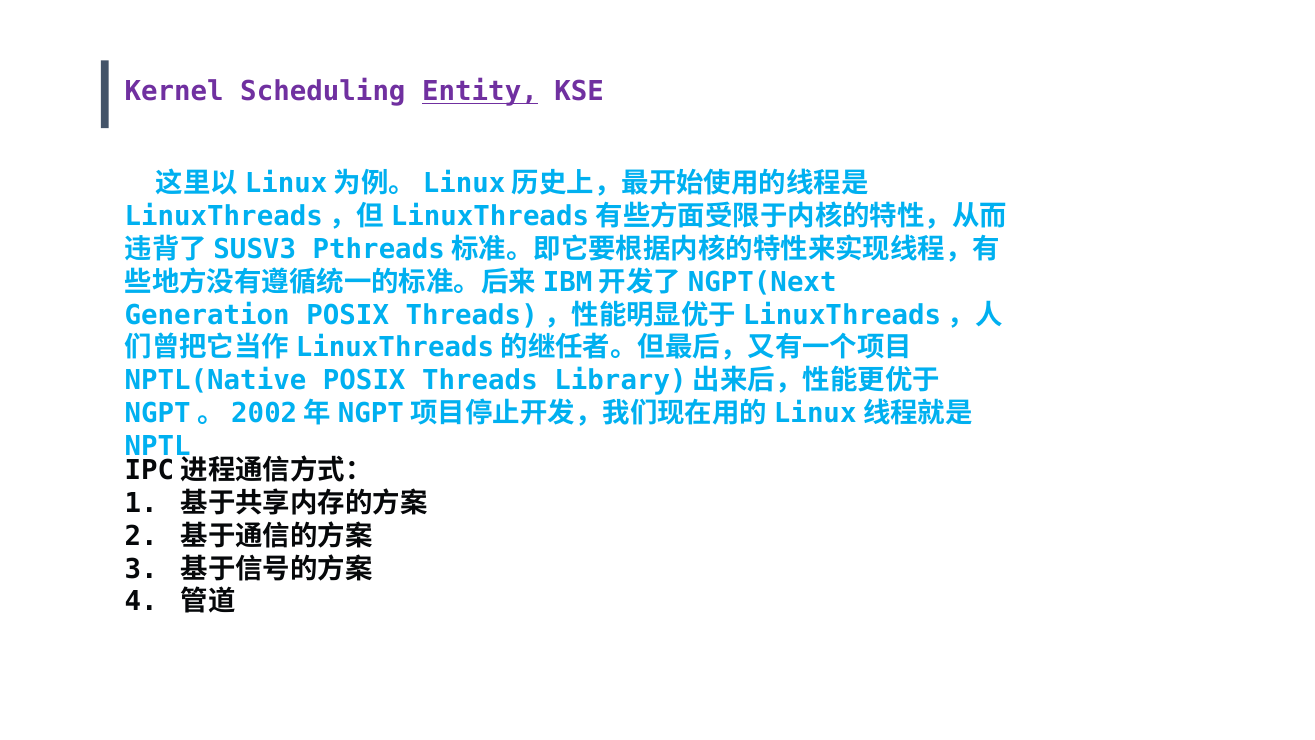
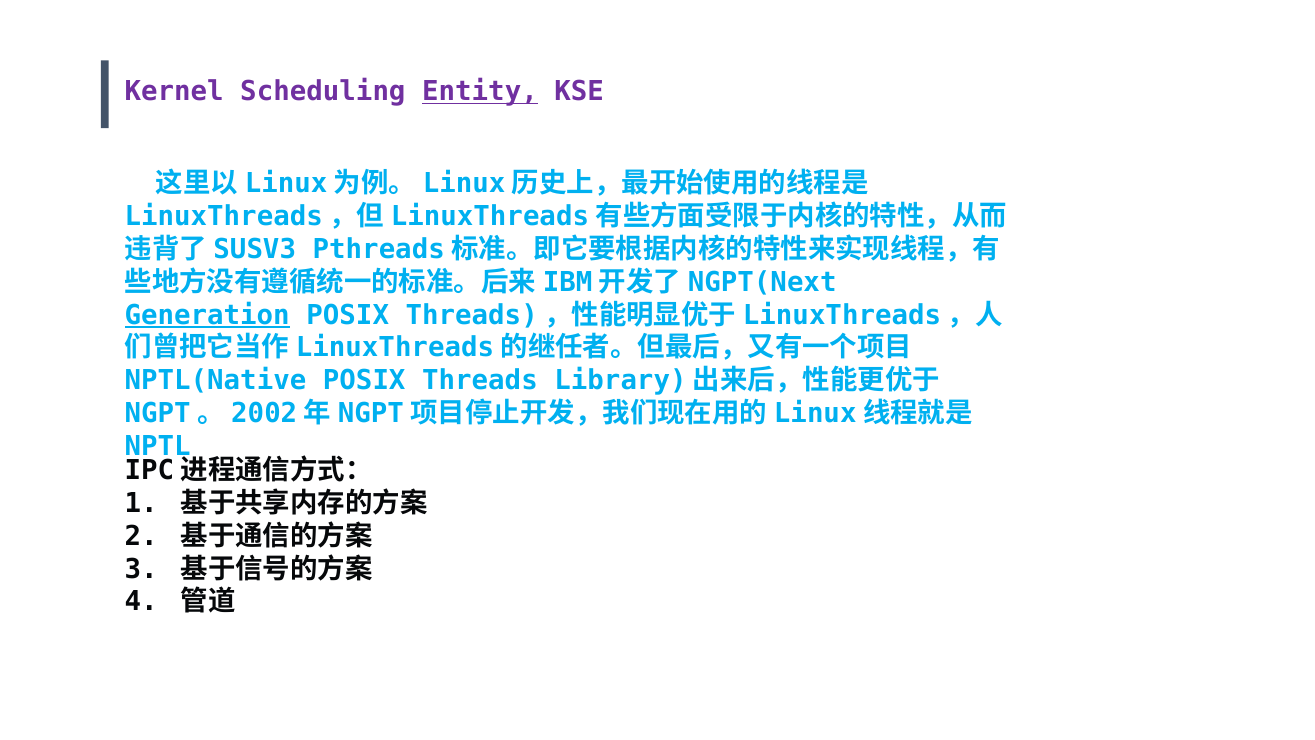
Generation underline: none -> present
